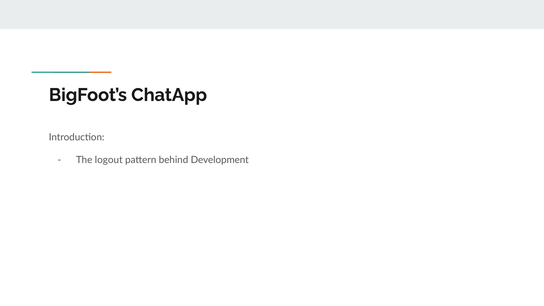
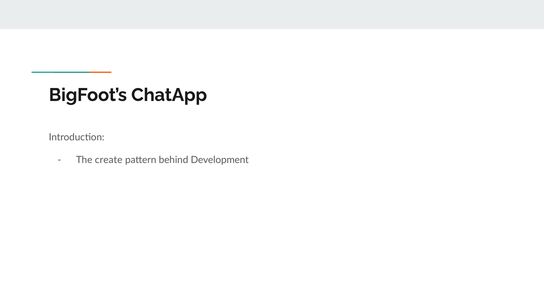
logout: logout -> create
